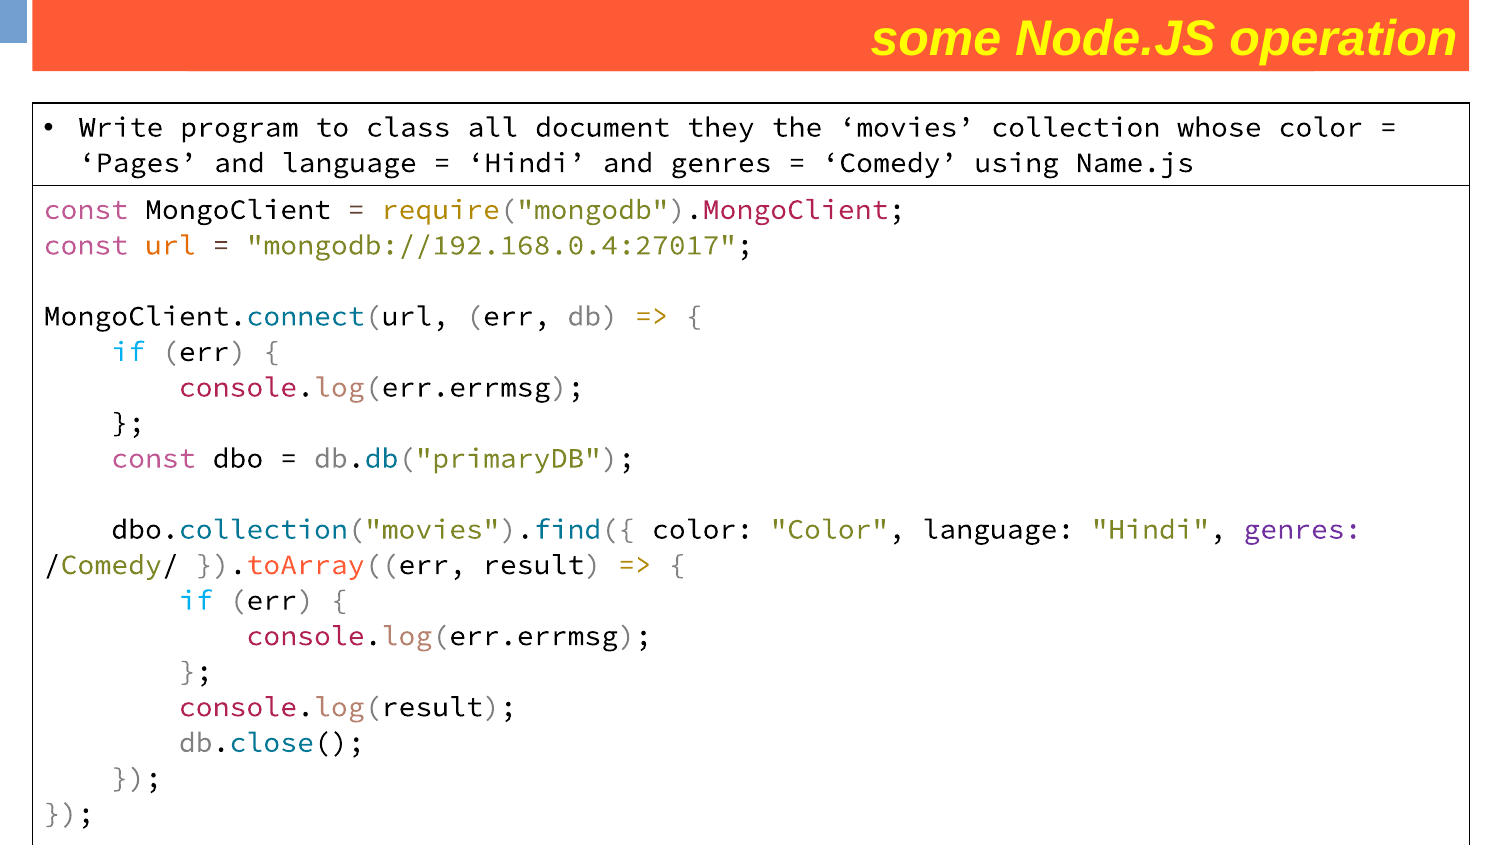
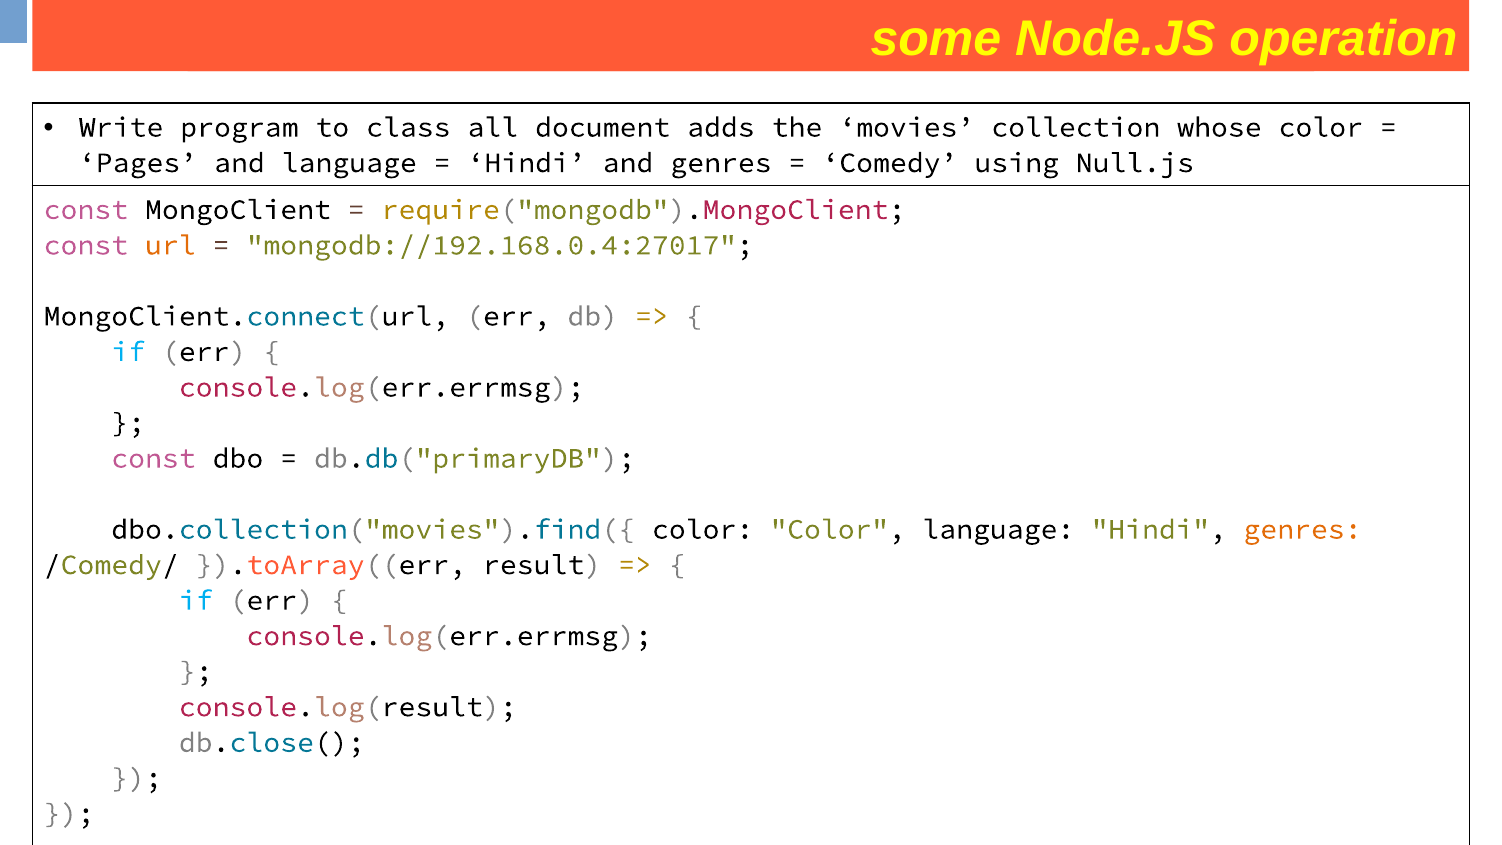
they: they -> adds
Name.js: Name.js -> Null.js
genres at (1302, 529) colour: purple -> orange
